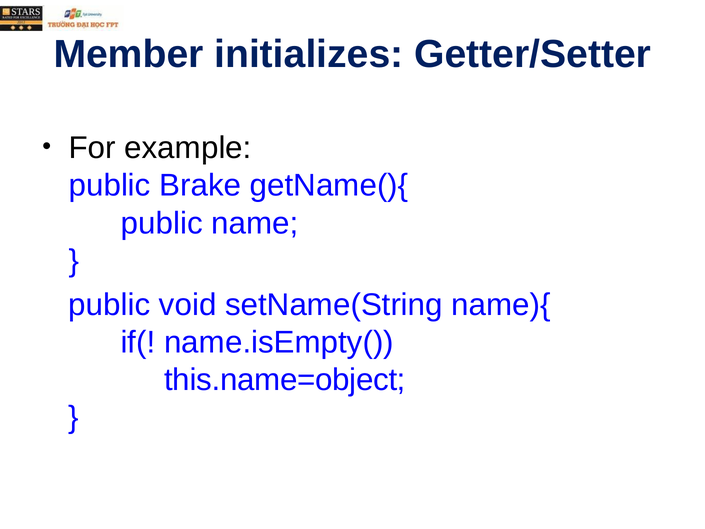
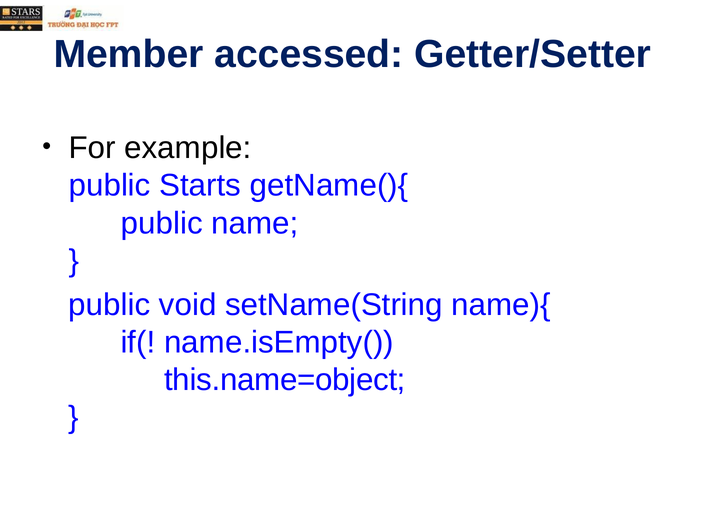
initializes: initializes -> accessed
Brake: Brake -> Starts
